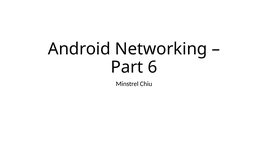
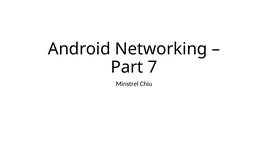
6: 6 -> 7
